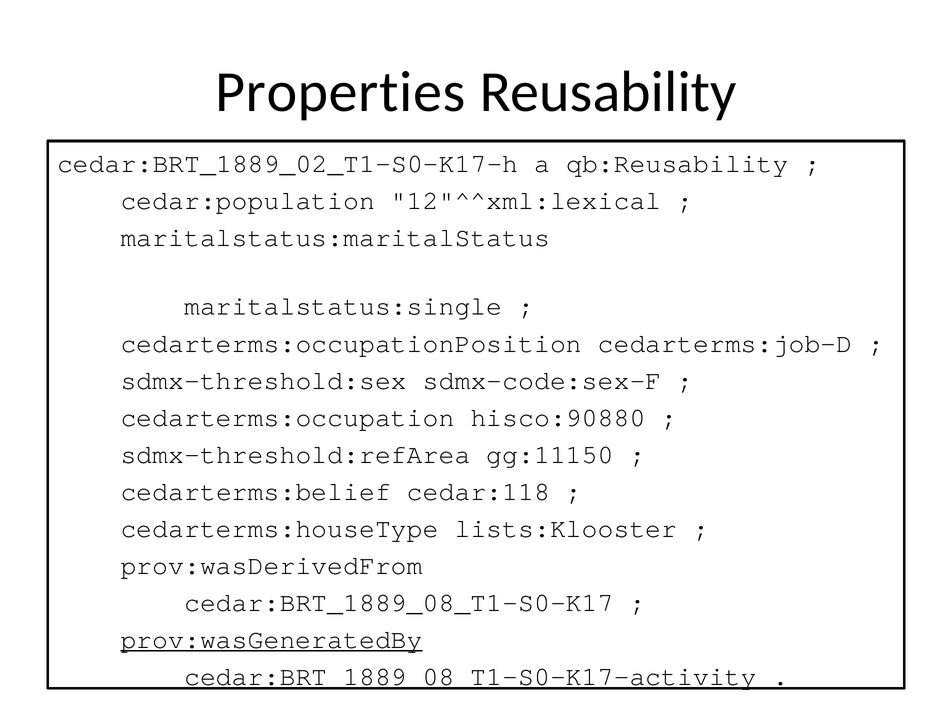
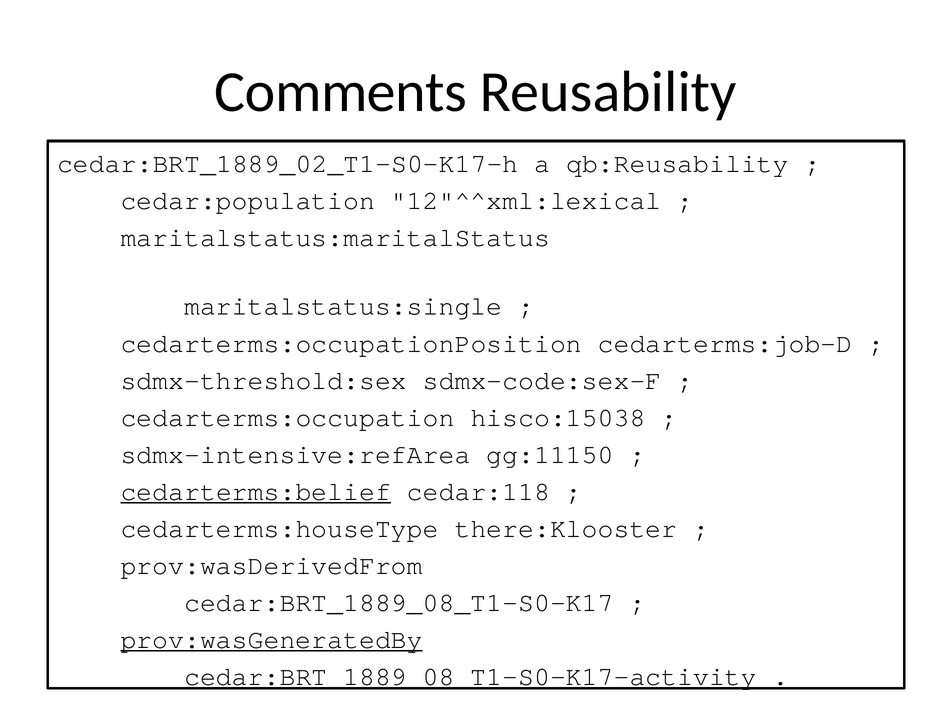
Properties: Properties -> Comments
hisco:90880: hisco:90880 -> hisco:15038
sdmx-threshold:refArea: sdmx-threshold:refArea -> sdmx-intensive:refArea
cedarterms:belief underline: none -> present
lists:Klooster: lists:Klooster -> there:Klooster
